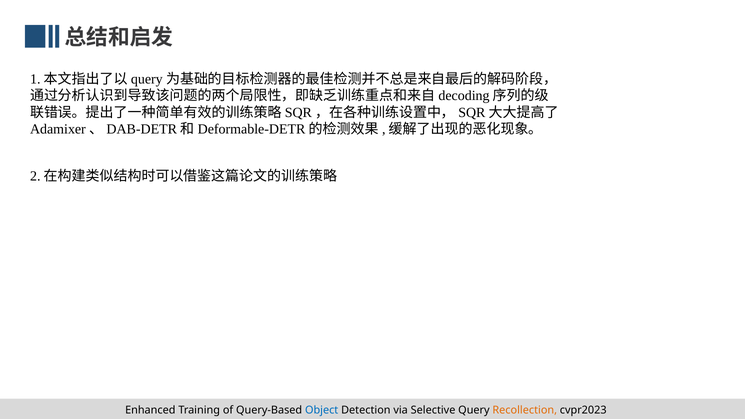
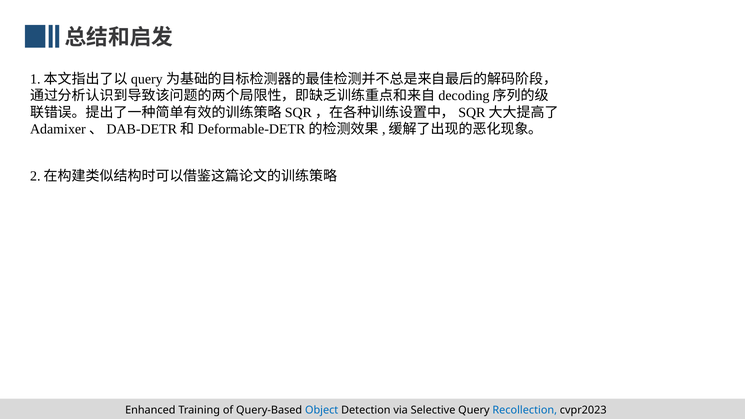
Recollection colour: orange -> blue
